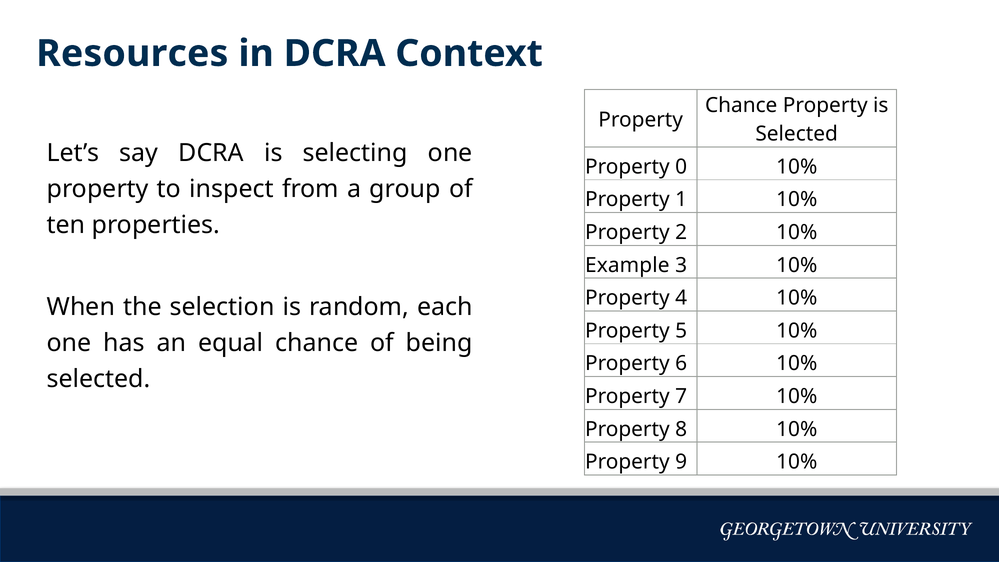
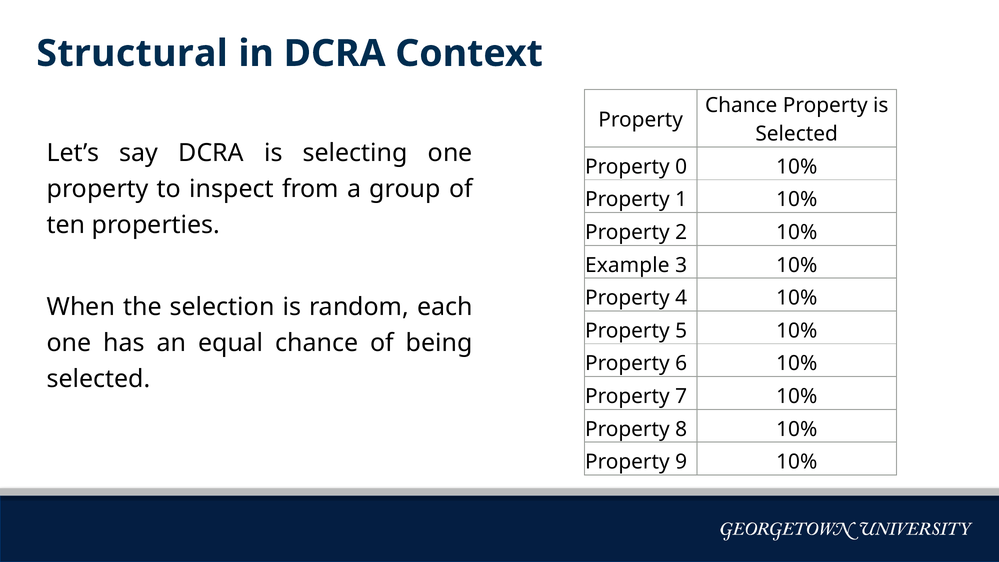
Resources: Resources -> Structural
